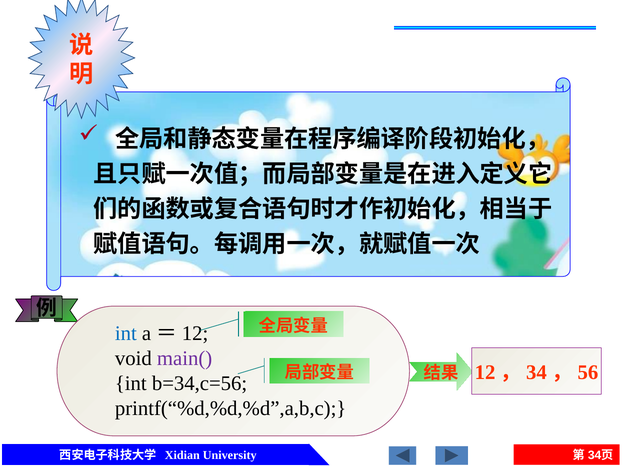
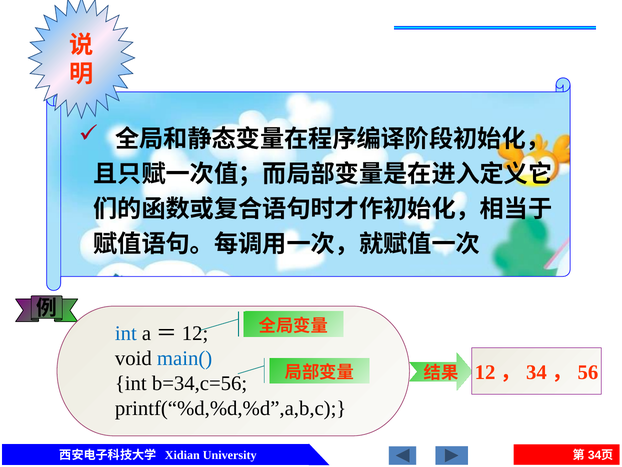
main( colour: purple -> blue
